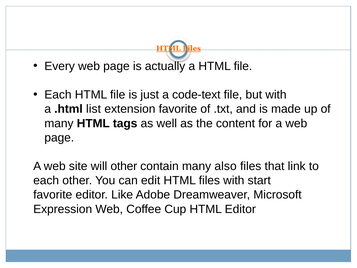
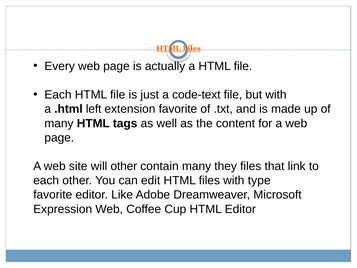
list: list -> left
also: also -> they
start: start -> type
